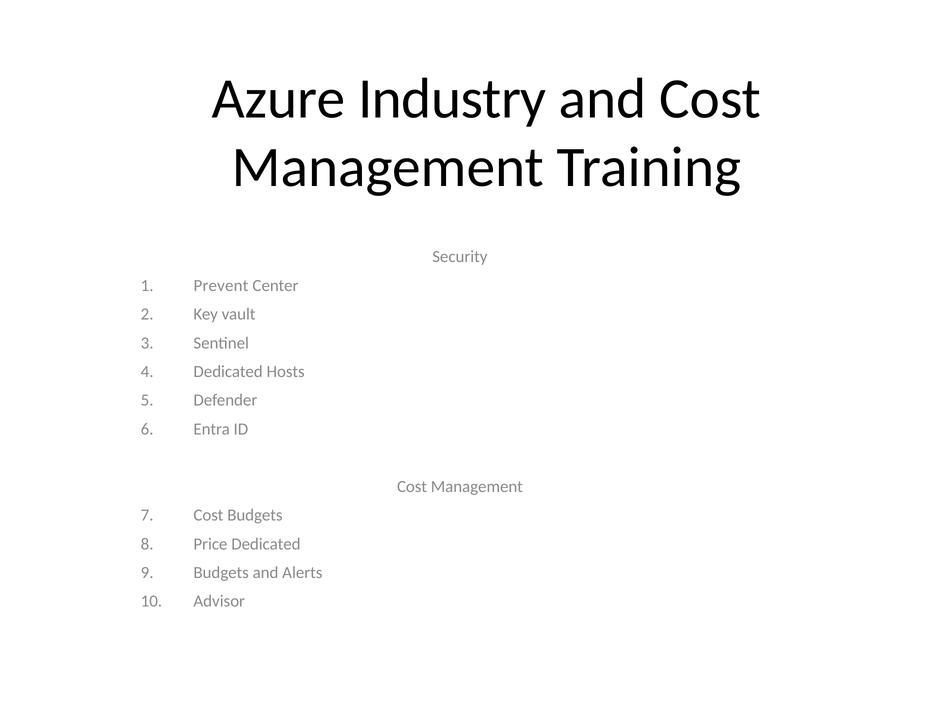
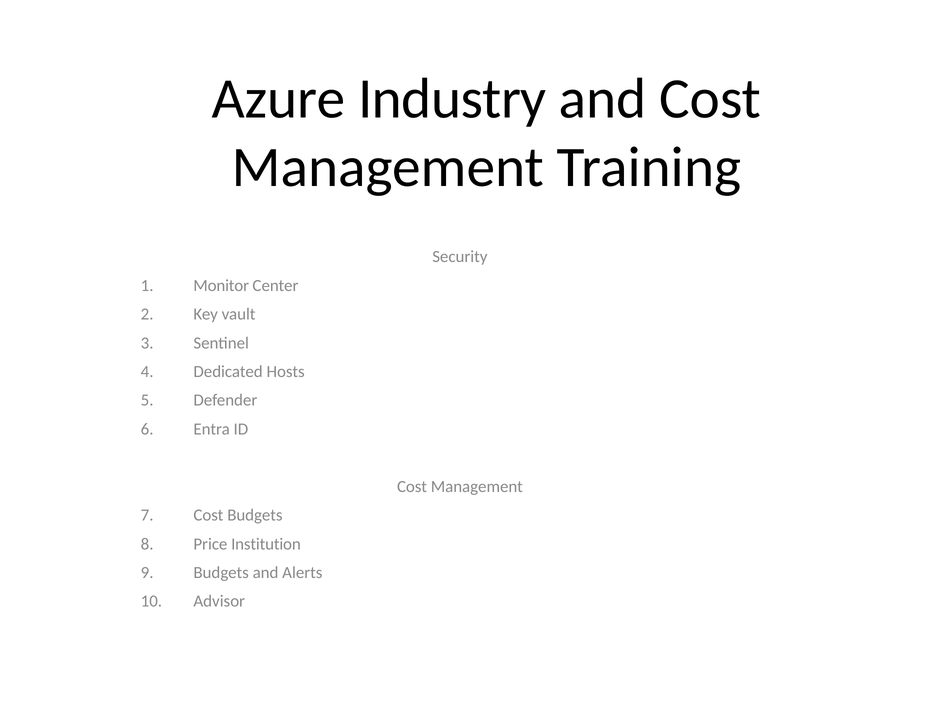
Prevent: Prevent -> Monitor
Price Dedicated: Dedicated -> Institution
